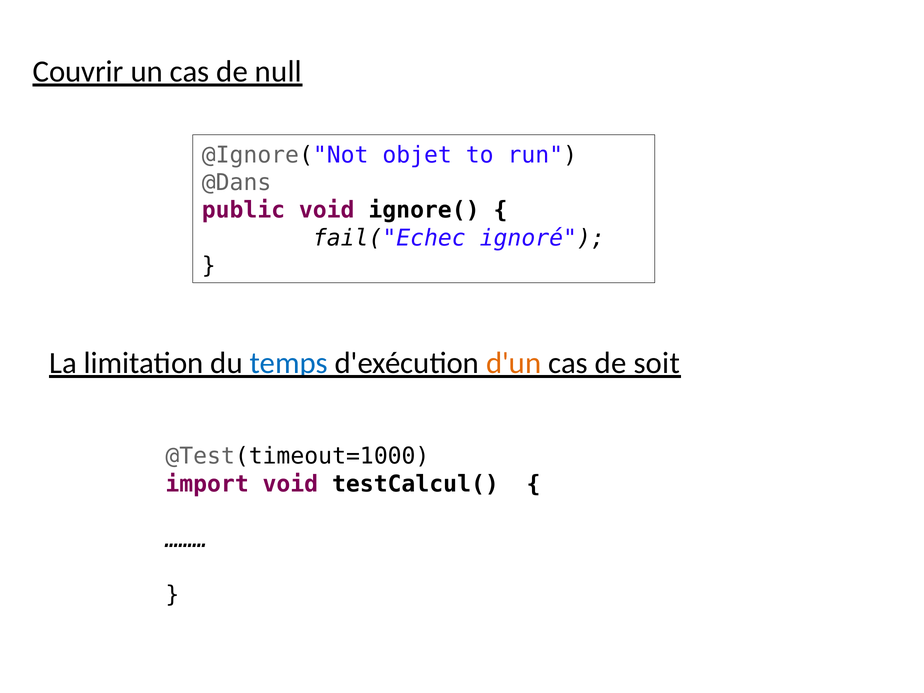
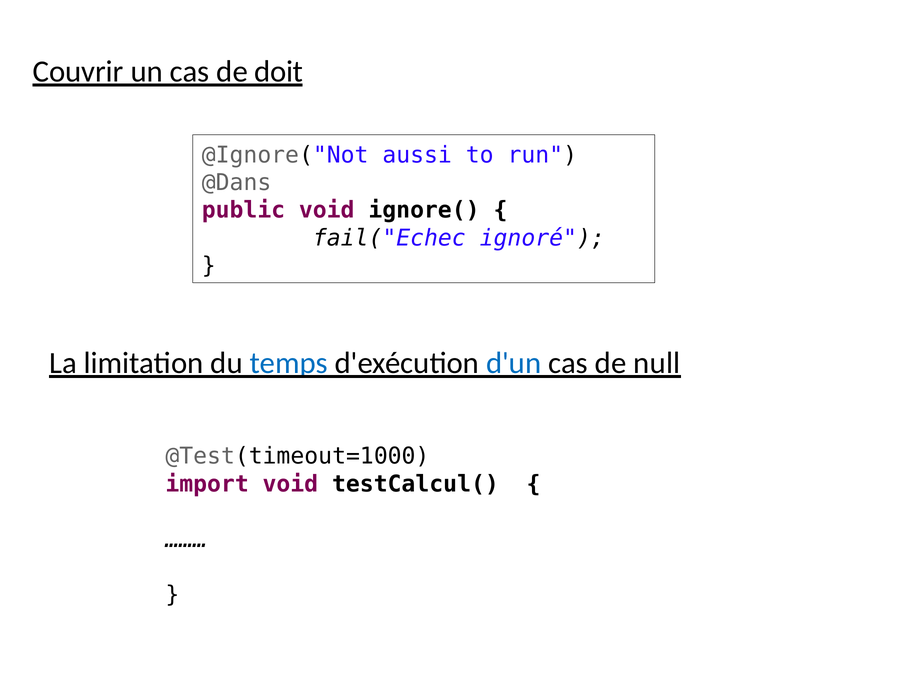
null: null -> doit
objet: objet -> aussi
d'un colour: orange -> blue
soit: soit -> null
